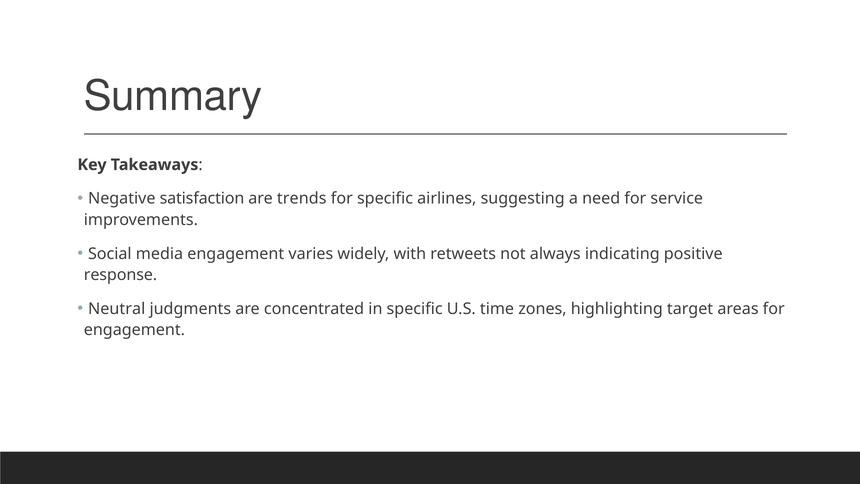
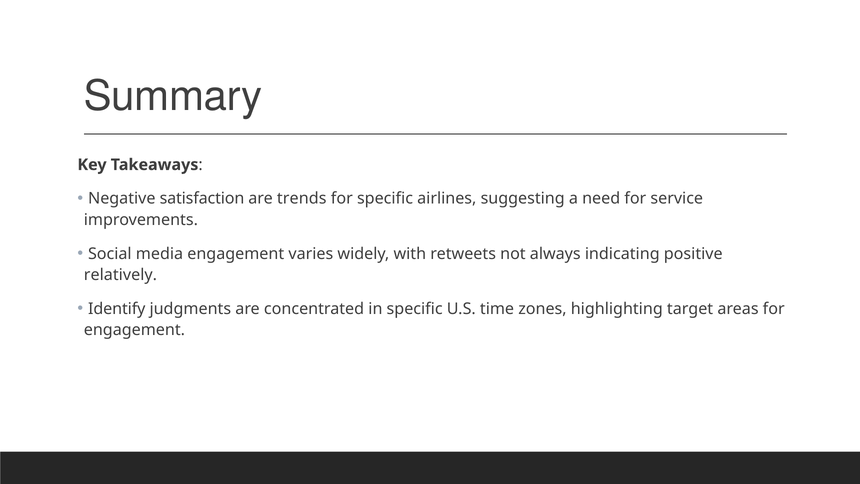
response: response -> relatively
Neutral: Neutral -> Identify
